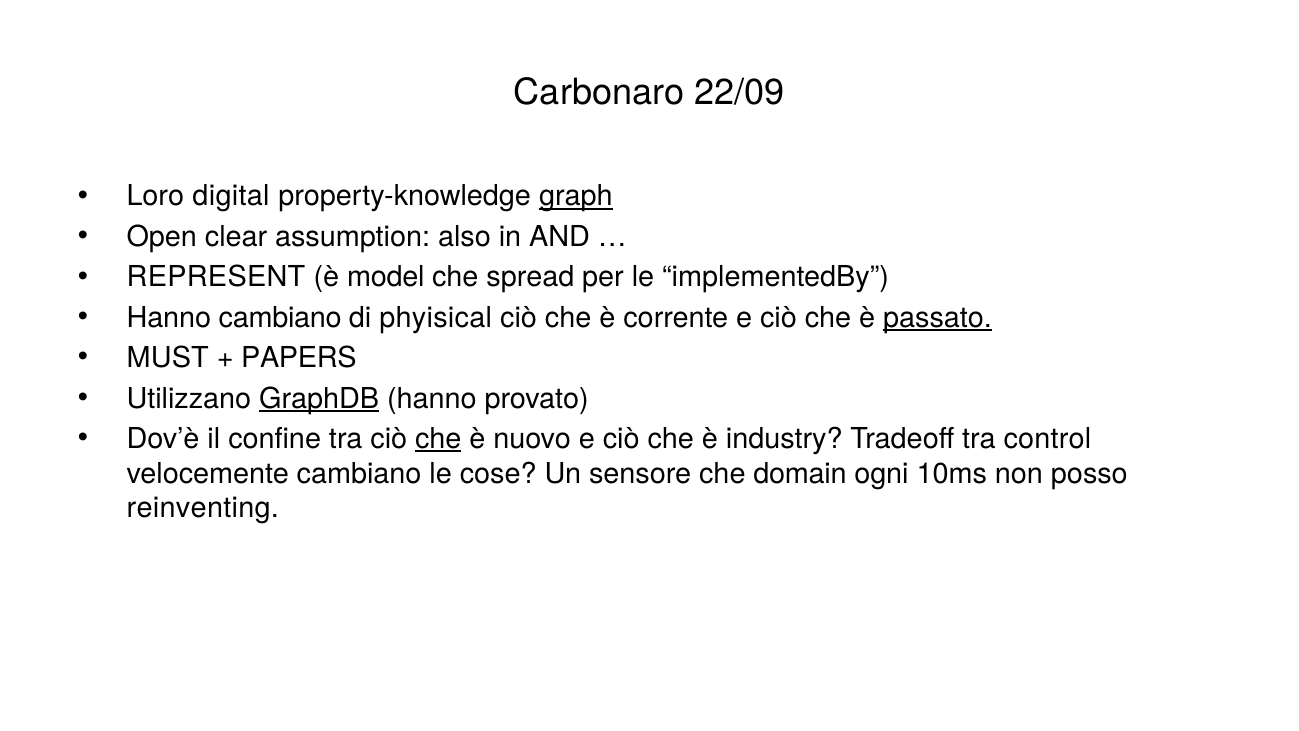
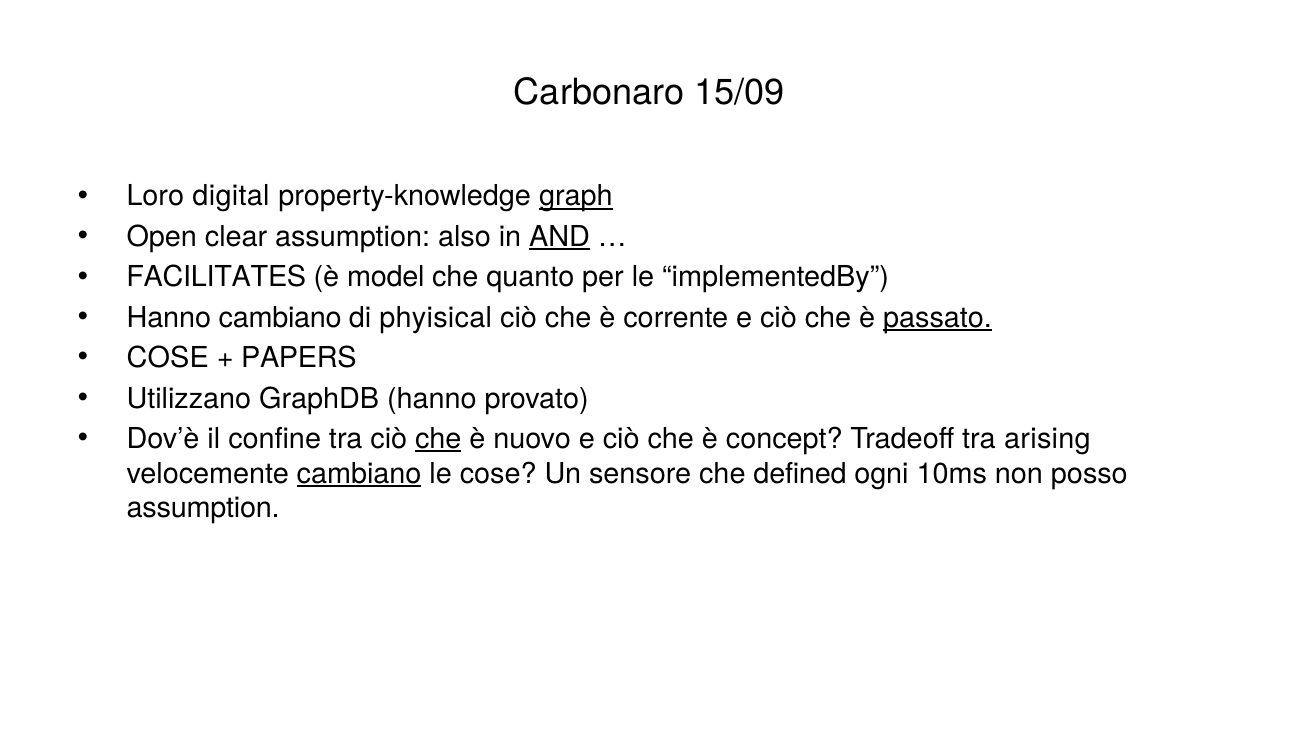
22/09: 22/09 -> 15/09
AND underline: none -> present
REPRESENT: REPRESENT -> FACILITATES
spread: spread -> quanto
MUST at (168, 358): MUST -> COSE
GraphDB underline: present -> none
industry: industry -> concept
control: control -> arising
cambiano at (359, 473) underline: none -> present
domain: domain -> defined
reinventing at (203, 508): reinventing -> assumption
